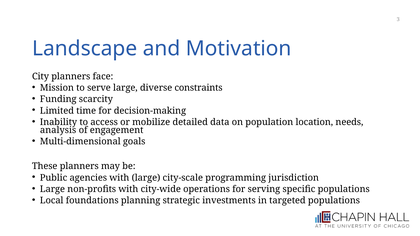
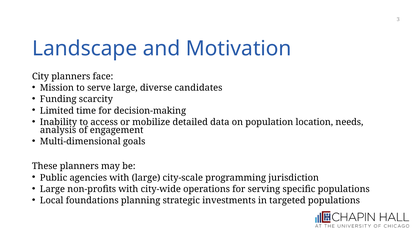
constraints: constraints -> candidates
